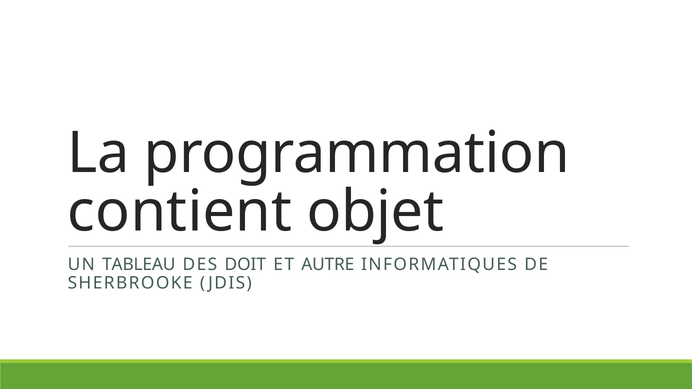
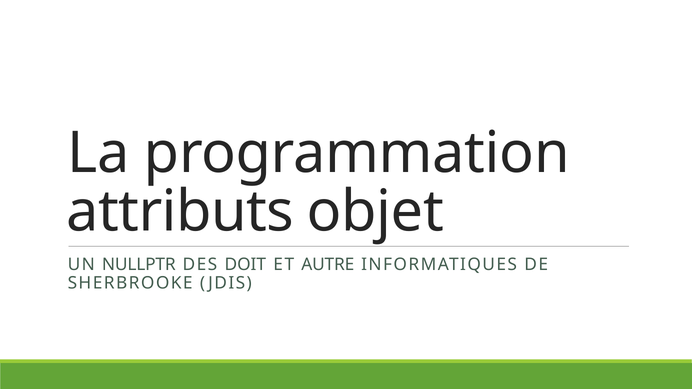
contient: contient -> attributs
TABLEAU: TABLEAU -> NULLPTR
